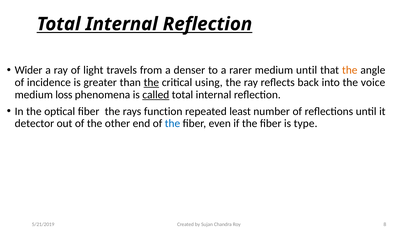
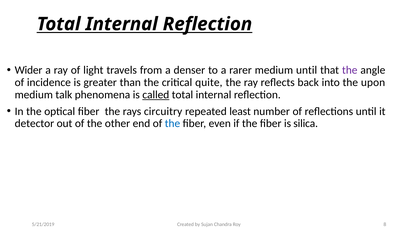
the at (350, 70) colour: orange -> purple
the at (151, 82) underline: present -> none
using: using -> quite
voice: voice -> upon
loss: loss -> talk
function: function -> circuitry
type: type -> silica
